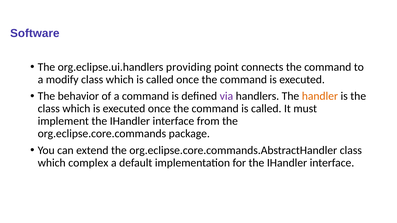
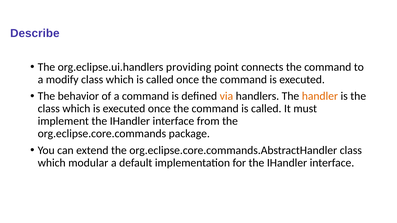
Software: Software -> Describe
via colour: purple -> orange
complex: complex -> modular
